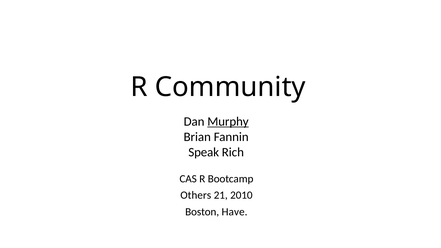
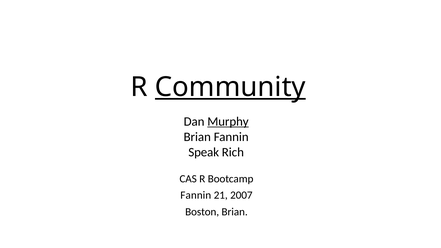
Community underline: none -> present
Others at (196, 195): Others -> Fannin
2010: 2010 -> 2007
Boston Have: Have -> Brian
